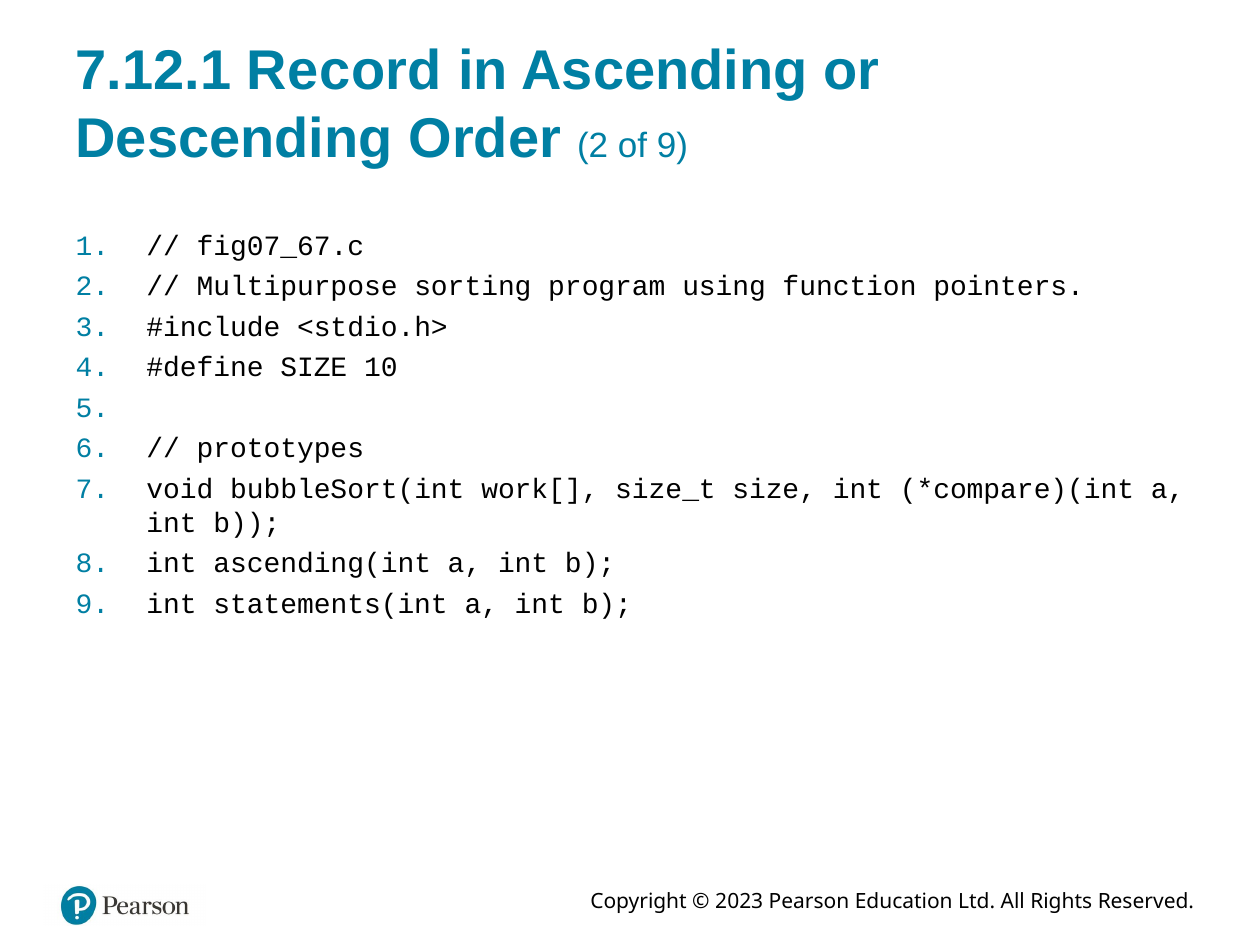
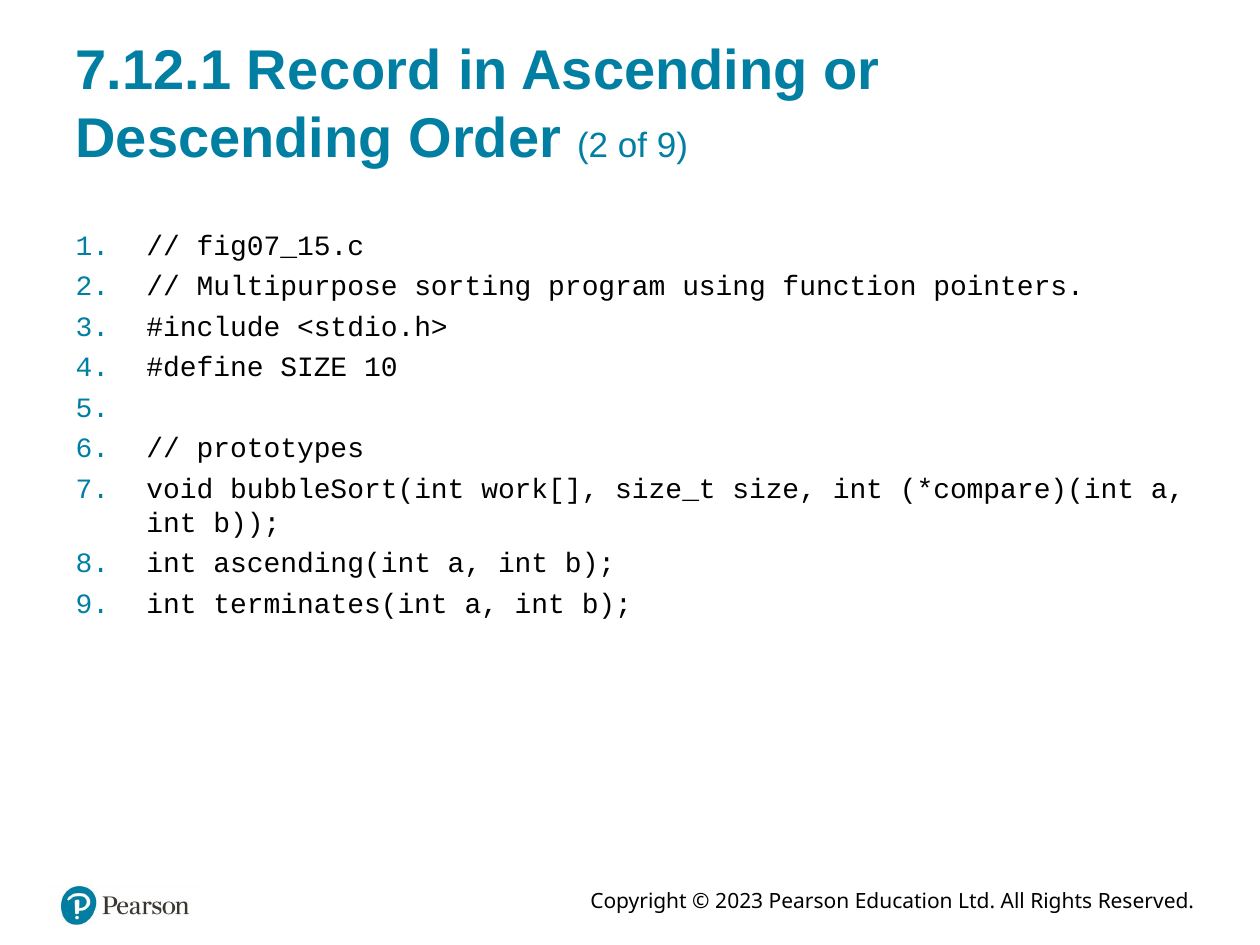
fig07_67.c: fig07_67.c -> fig07_15.c
statements(int: statements(int -> terminates(int
